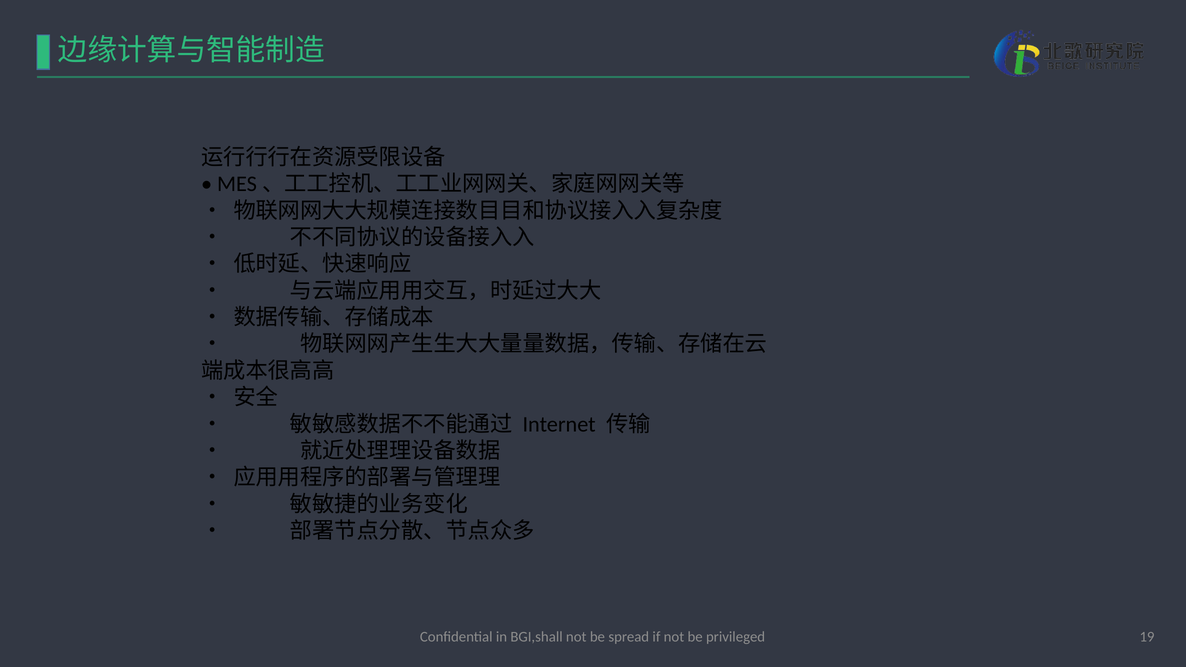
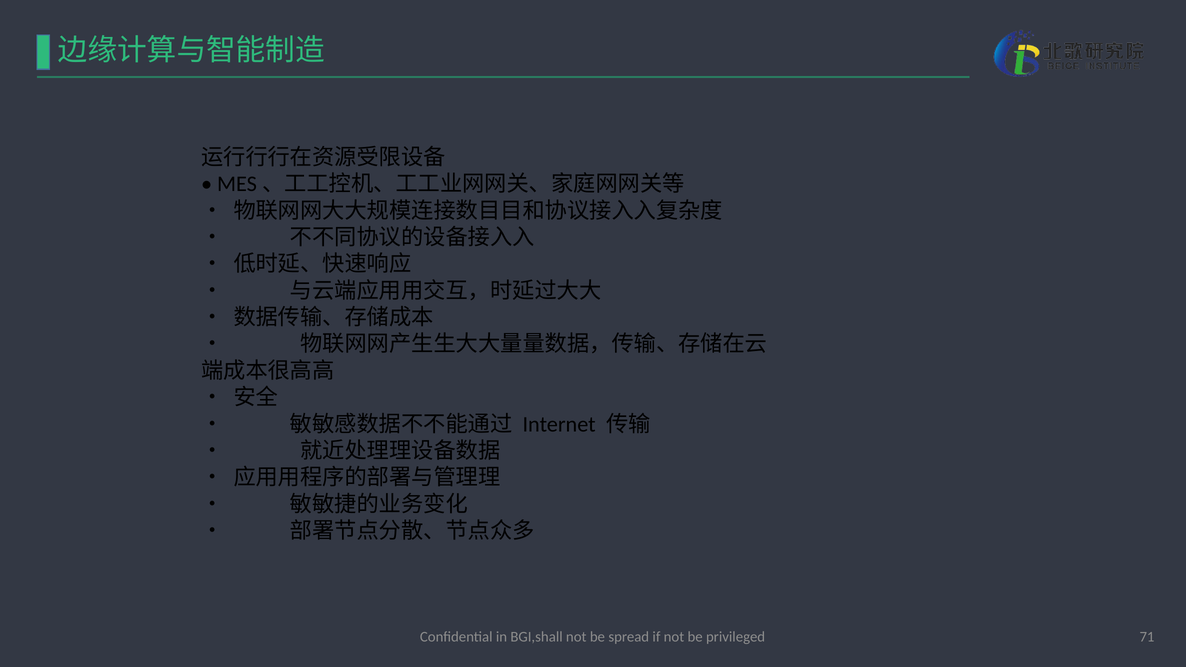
19: 19 -> 71
